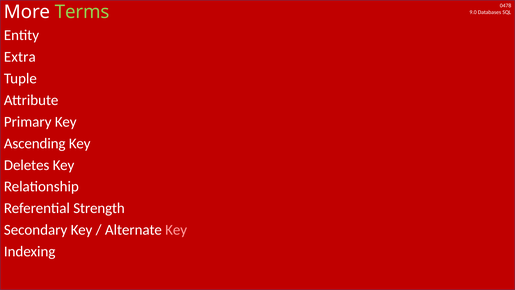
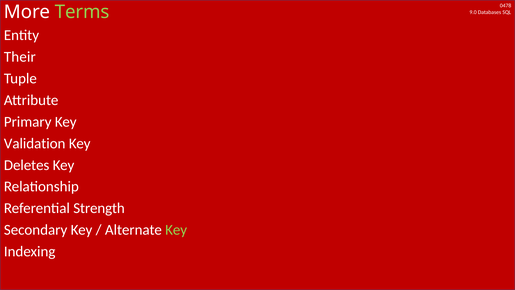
Extra: Extra -> Their
Ascending: Ascending -> Validation
Key at (176, 230) colour: pink -> light green
